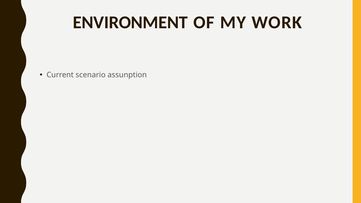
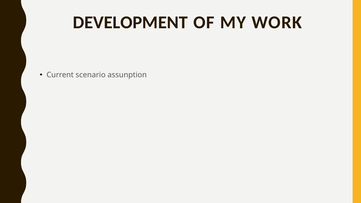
ENVIRONMENT: ENVIRONMENT -> DEVELOPMENT
